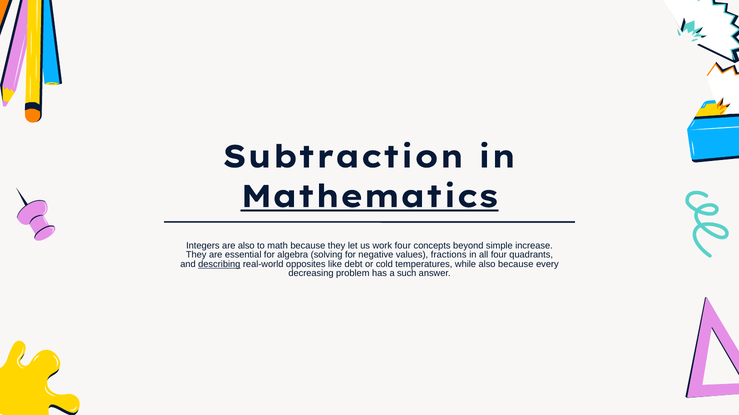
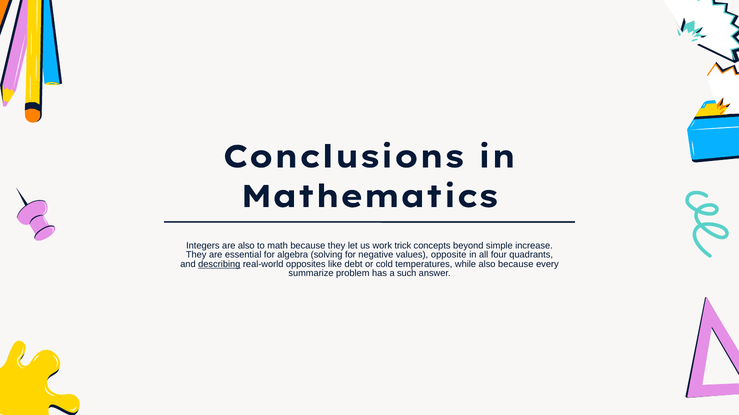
Subtraction: Subtraction -> Conclusions
Mathematics underline: present -> none
work four: four -> trick
fractions: fractions -> opposite
decreasing: decreasing -> summarize
